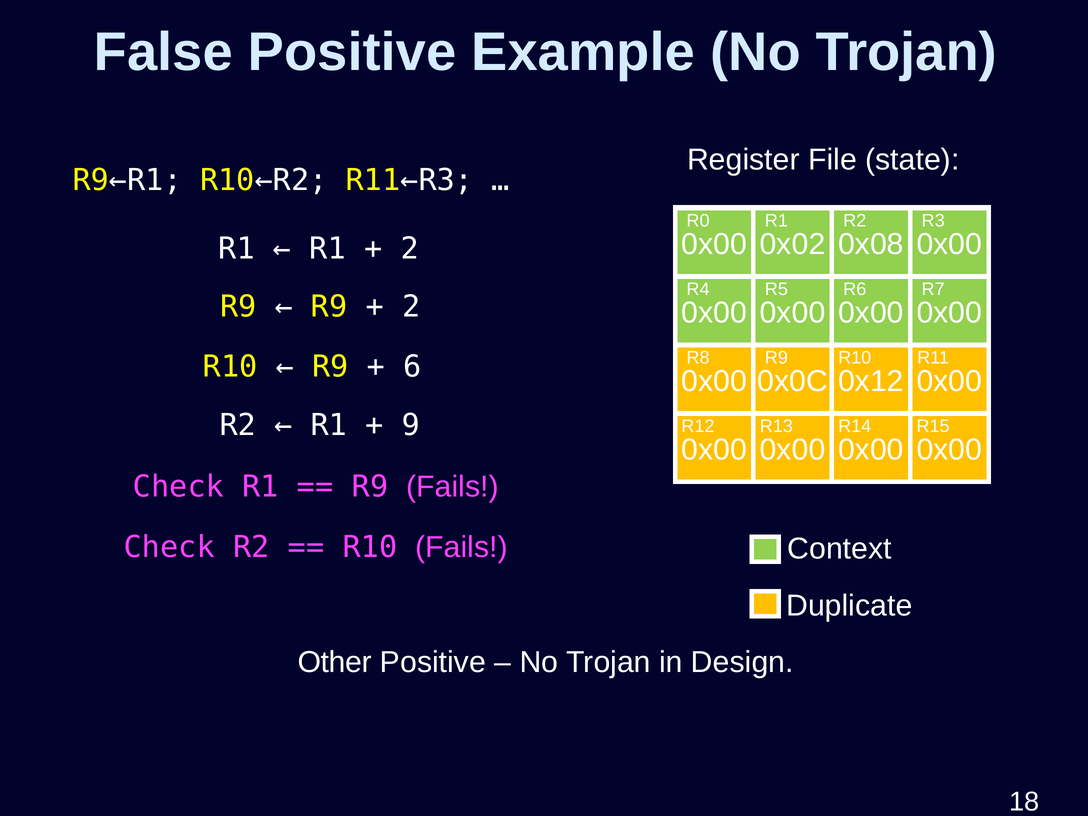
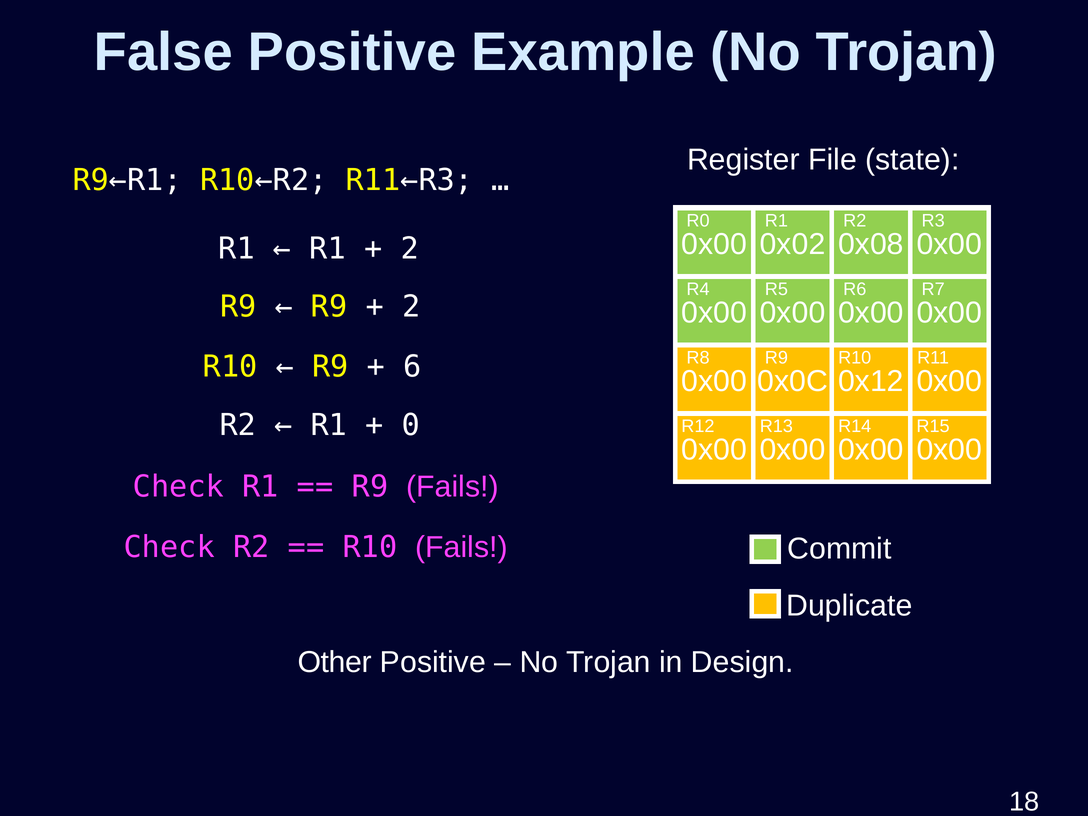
9: 9 -> 0
Context: Context -> Commit
